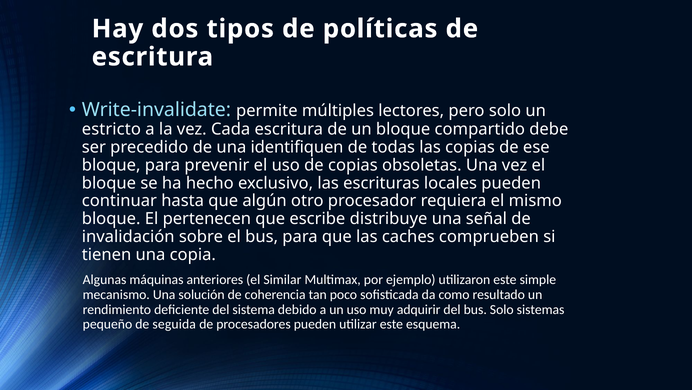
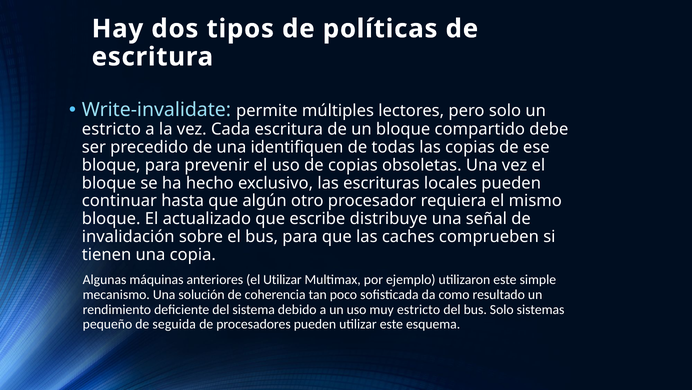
pertenecen: pertenecen -> actualizado
el Similar: Similar -> Utilizar
muy adquirir: adquirir -> estricto
